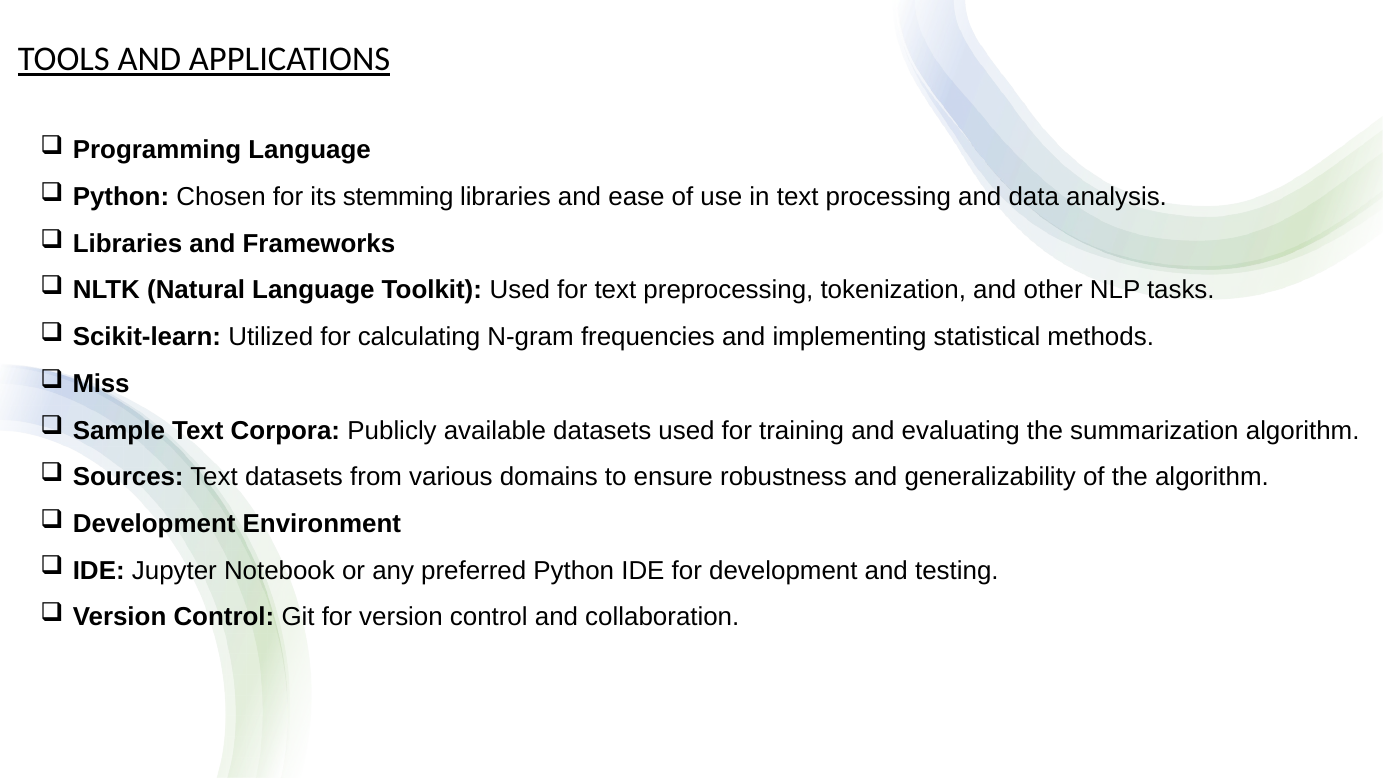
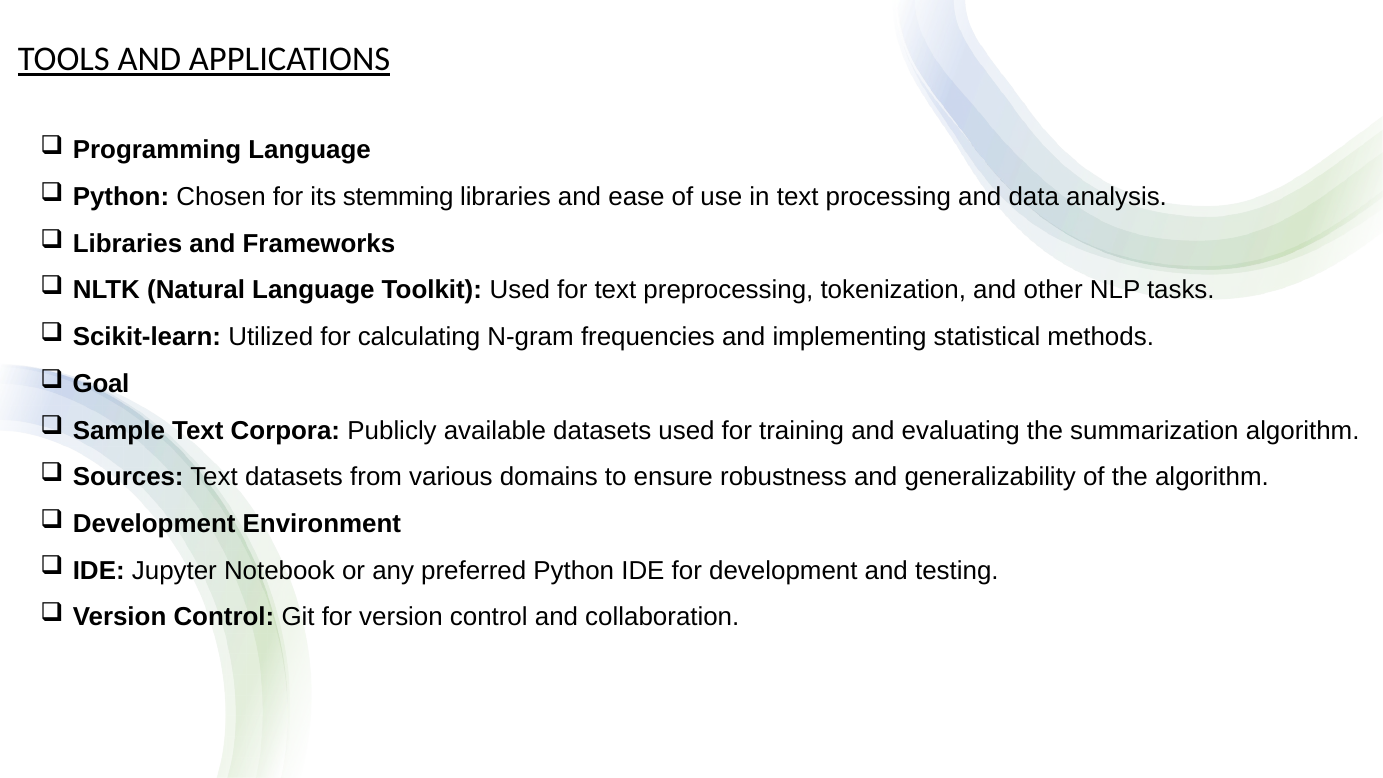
Miss: Miss -> Goal
